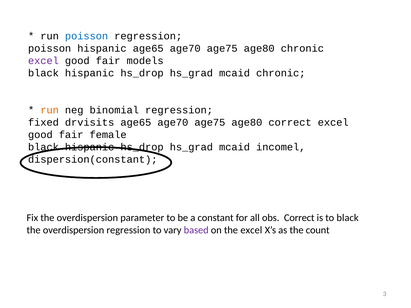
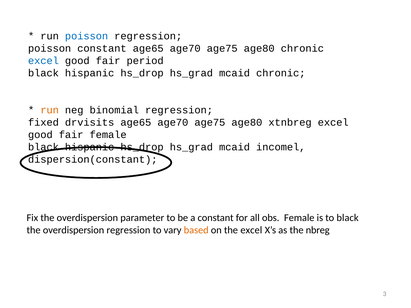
poisson hispanic: hispanic -> constant
excel at (43, 61) colour: purple -> blue
models: models -> period
age80 correct: correct -> xtnbreg
obs Correct: Correct -> Female
based colour: purple -> orange
count: count -> nbreg
